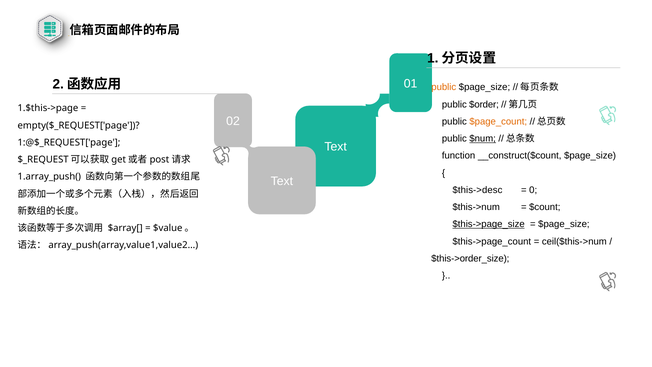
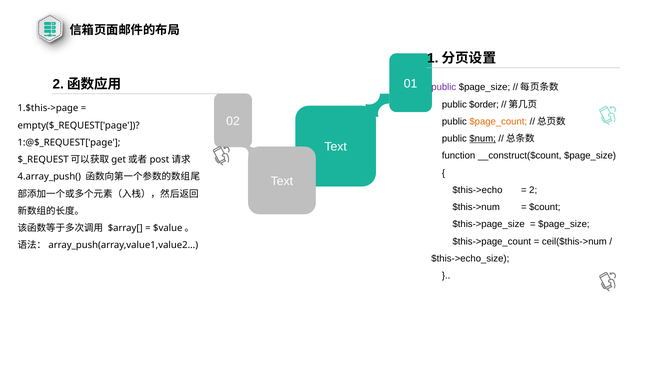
public at (444, 87) colour: orange -> purple
1.array_push(: 1.array_push( -> 4.array_push(
$this->desc: $this->desc -> $this->echo
0: 0 -> 2
$this->page_size underline: present -> none
$this->order_size: $this->order_size -> $this->echo_size
